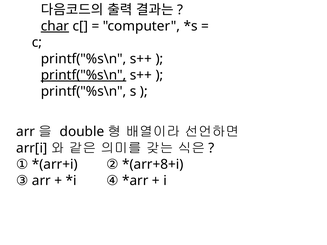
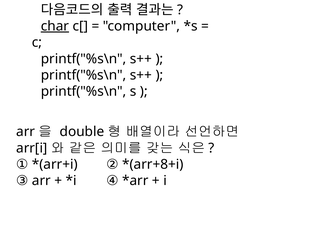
printf("%s\n at (84, 75) underline: present -> none
